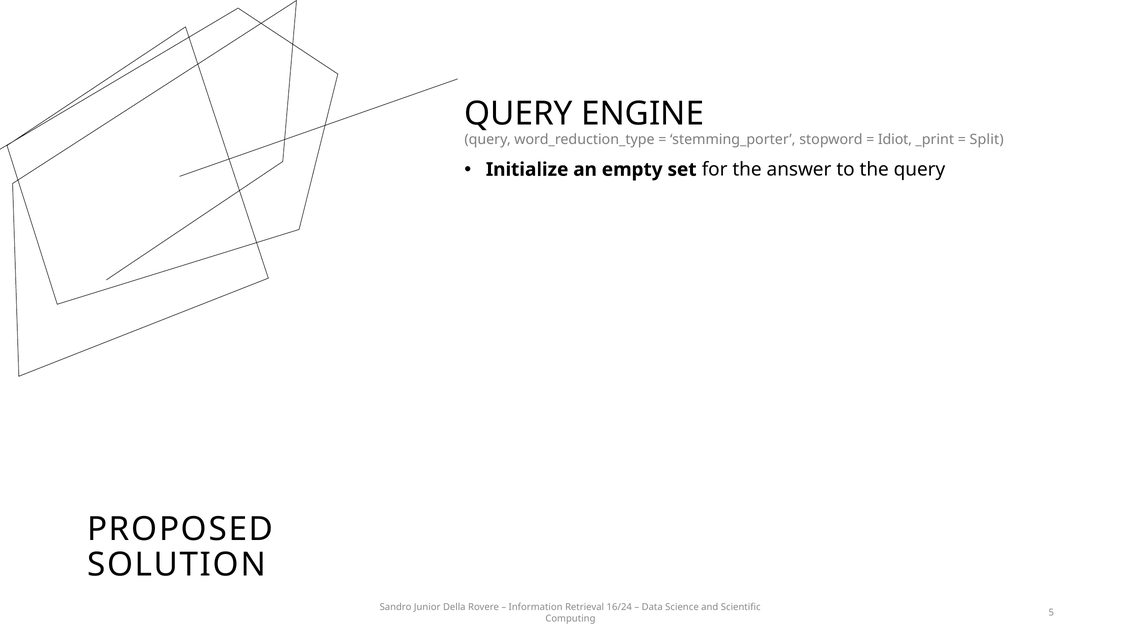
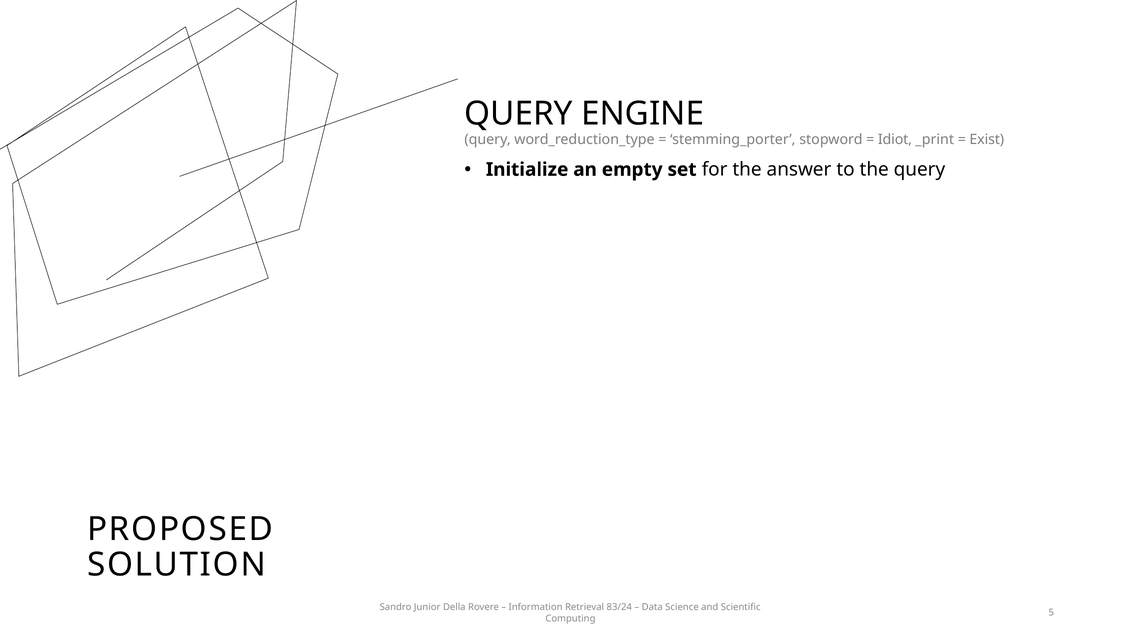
Split: Split -> Exist
16/24: 16/24 -> 83/24
